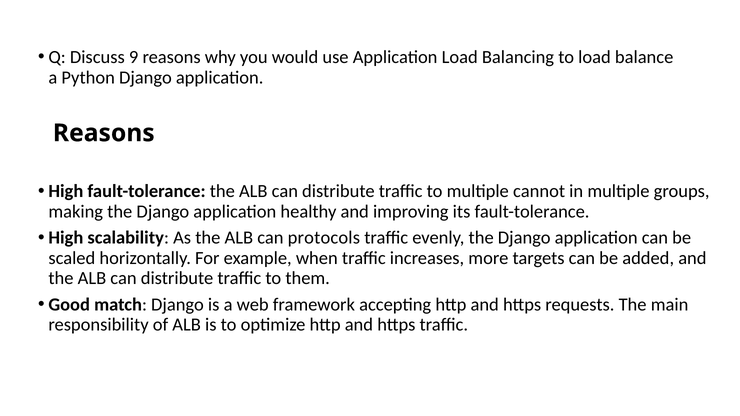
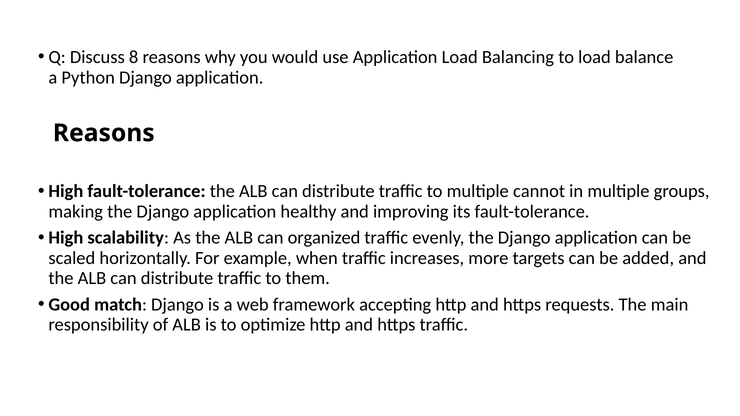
9: 9 -> 8
protocols: protocols -> organized
